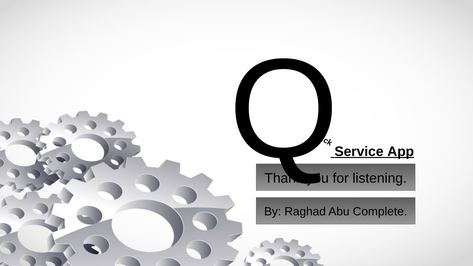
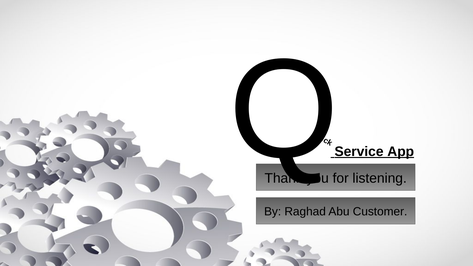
Complete: Complete -> Customer
